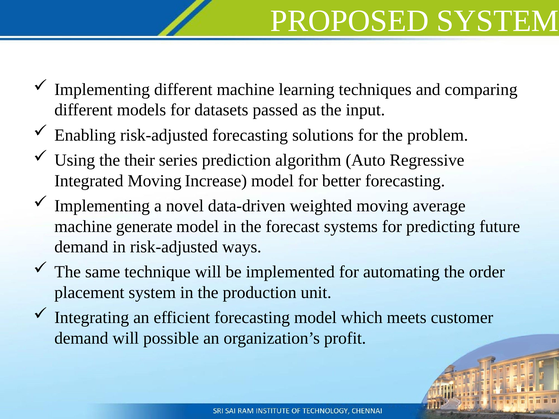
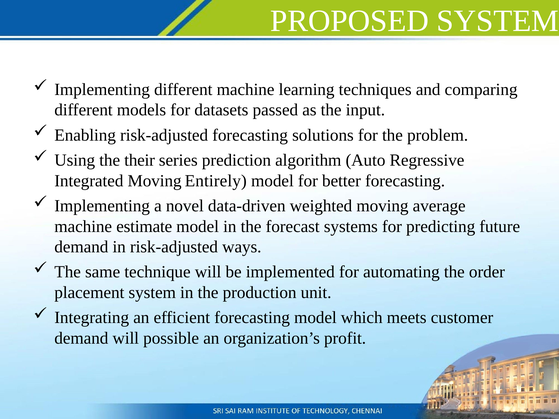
Increase: Increase -> Entirely
generate: generate -> estimate
